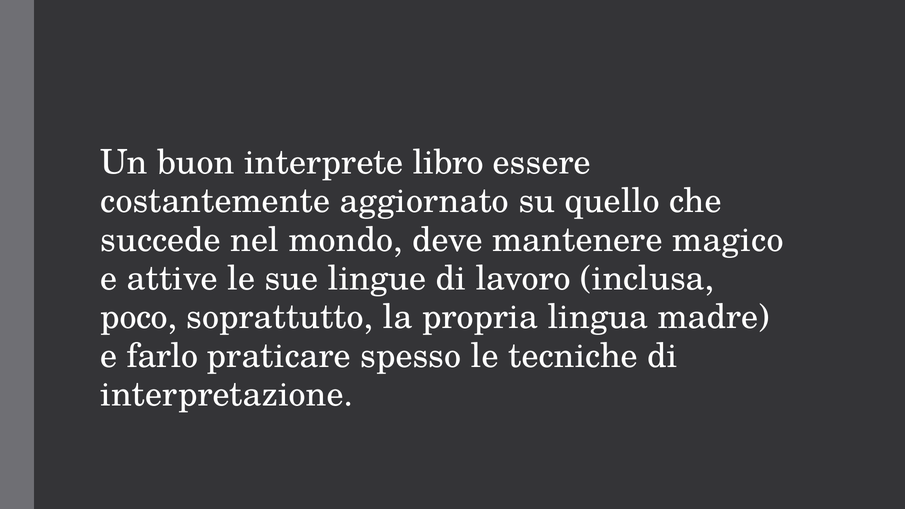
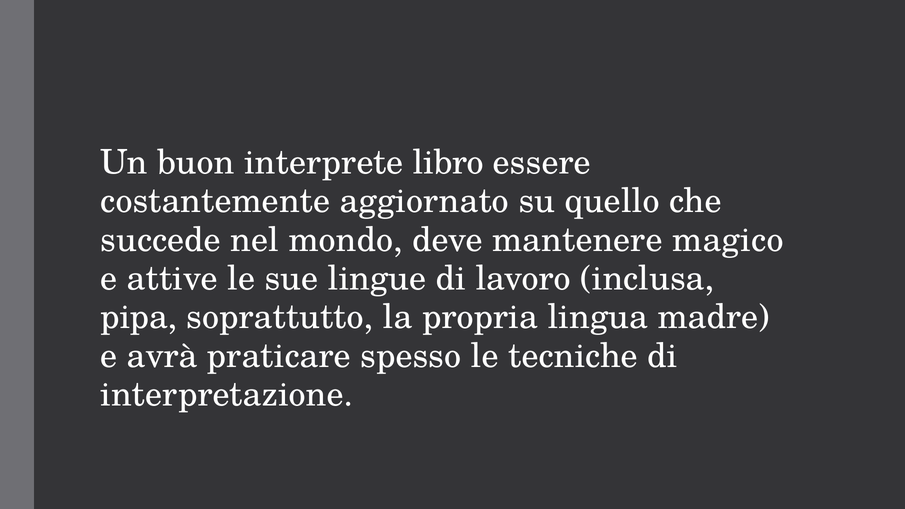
poco: poco -> pipa
farlo: farlo -> avrà
